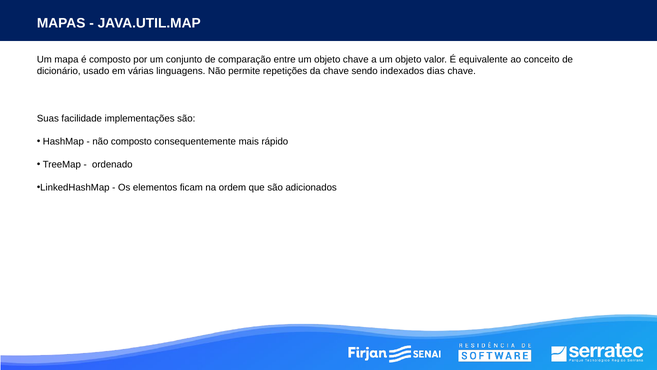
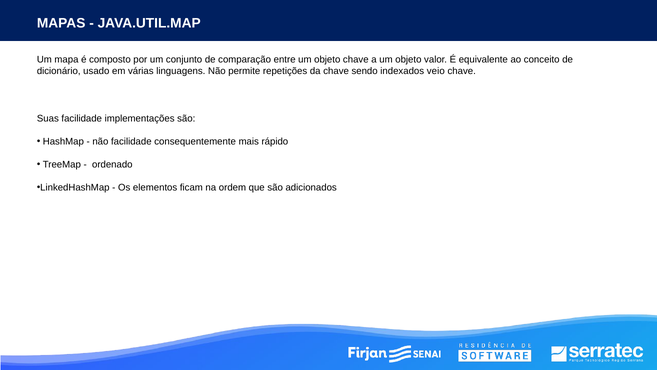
dias: dias -> veio
não composto: composto -> facilidade
